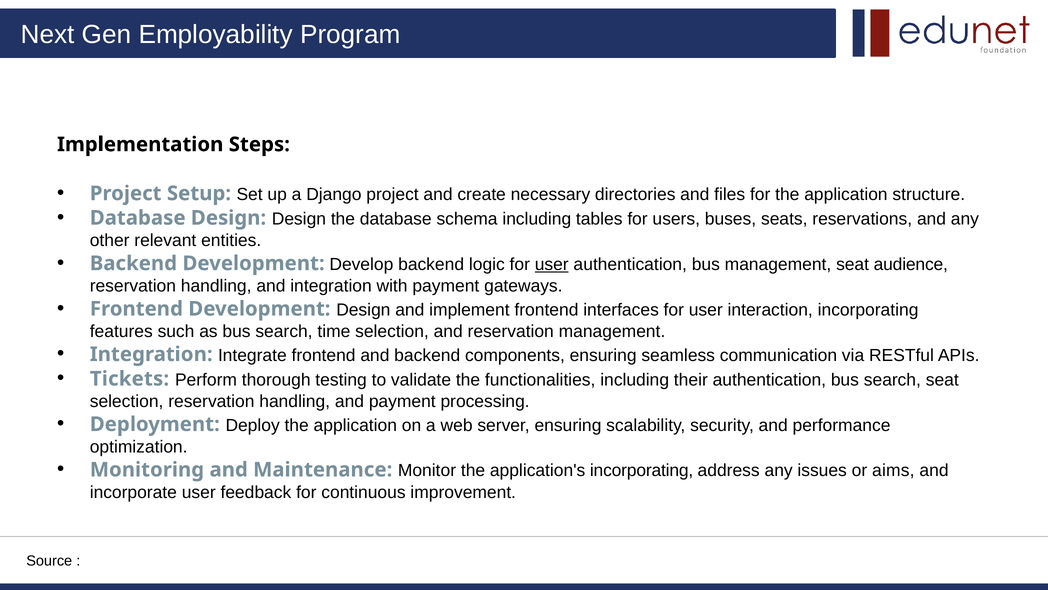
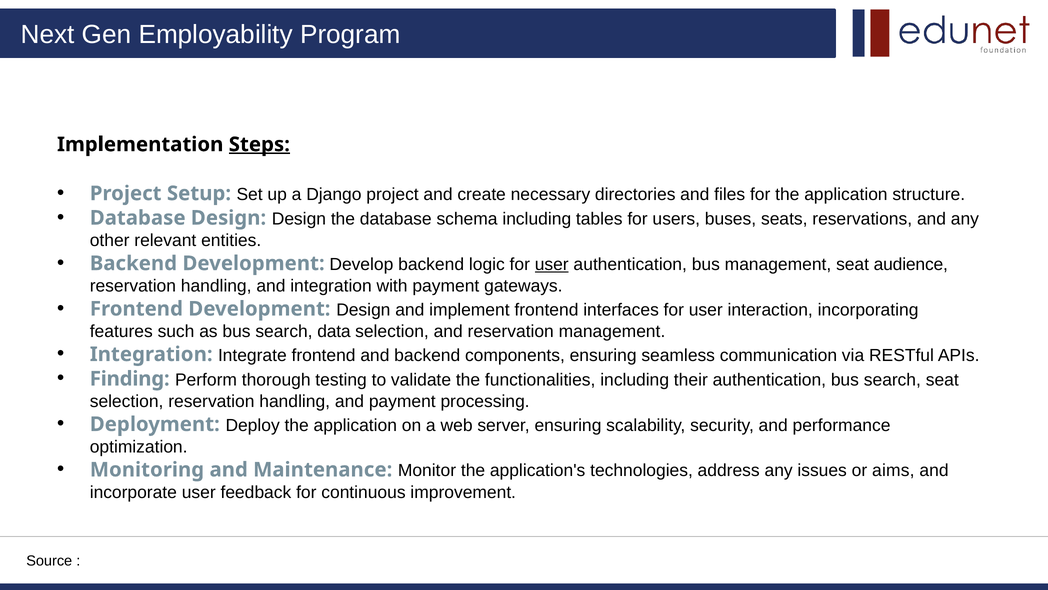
Steps underline: none -> present
time: time -> data
Tickets: Tickets -> Finding
application's incorporating: incorporating -> technologies
